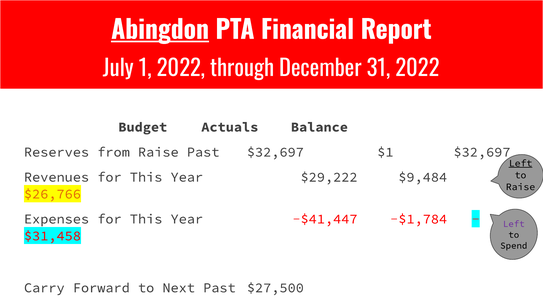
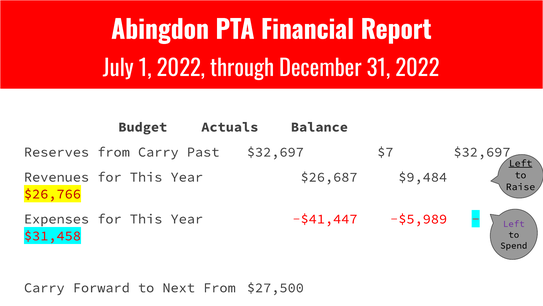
Abingdon underline: present -> none
from Raise: Raise -> Carry
$1: $1 -> $7
$29,222: $29,222 -> $26,687
$26,766 colour: orange -> red
-$1,784: -$1,784 -> -$5,989
Next Past: Past -> From
